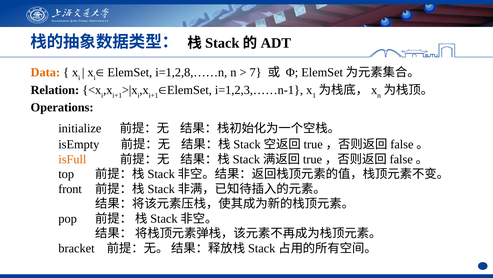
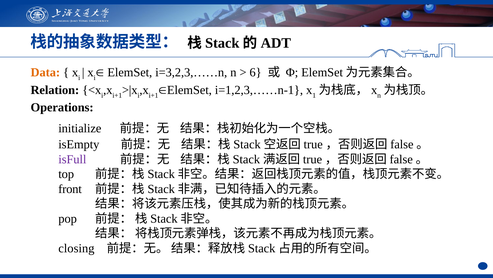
i=1,2,8,……n: i=1,2,8,……n -> i=3,2,3,……n
7: 7 -> 6
isFull colour: orange -> purple
bracket: bracket -> closing
